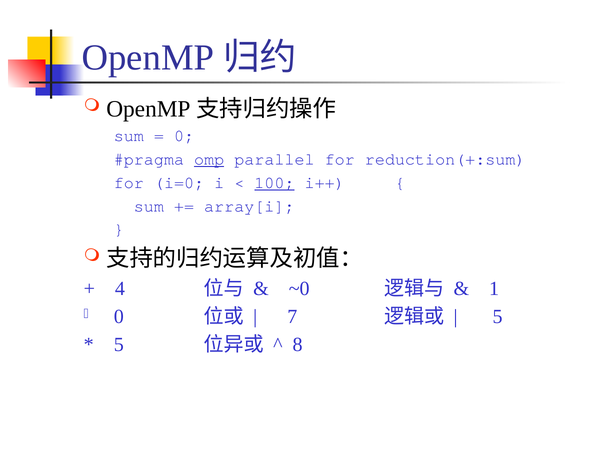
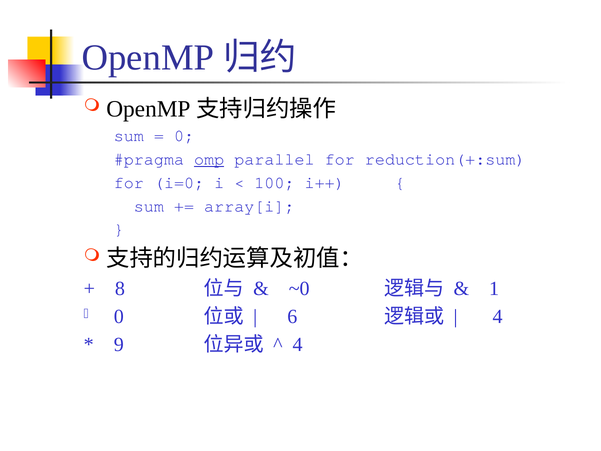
100 underline: present -> none
4: 4 -> 8
7: 7 -> 6
5 at (498, 316): 5 -> 4
5 at (119, 344): 5 -> 9
8 at (298, 344): 8 -> 4
